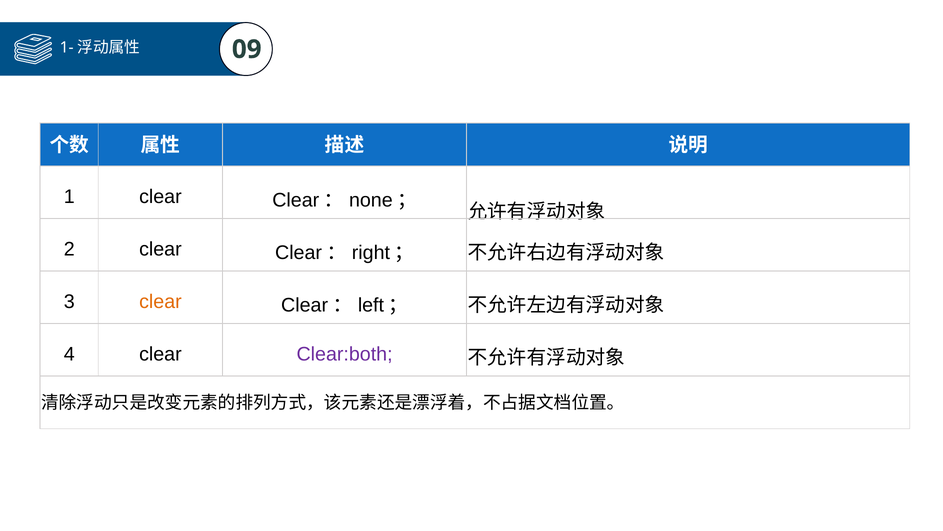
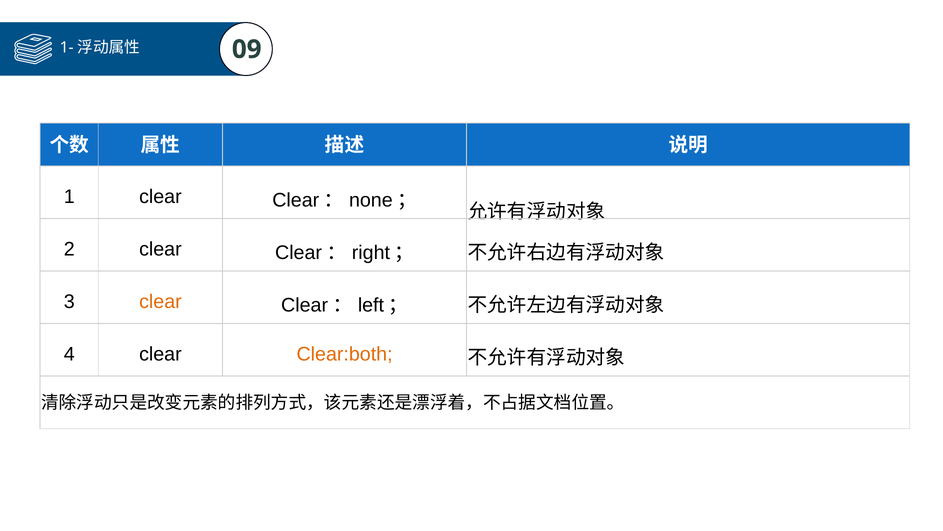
Clear:both colour: purple -> orange
